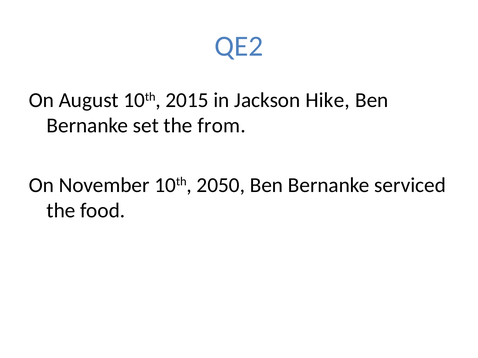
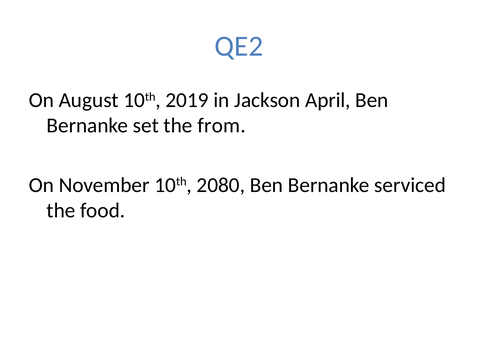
2015: 2015 -> 2019
Hike: Hike -> April
2050: 2050 -> 2080
